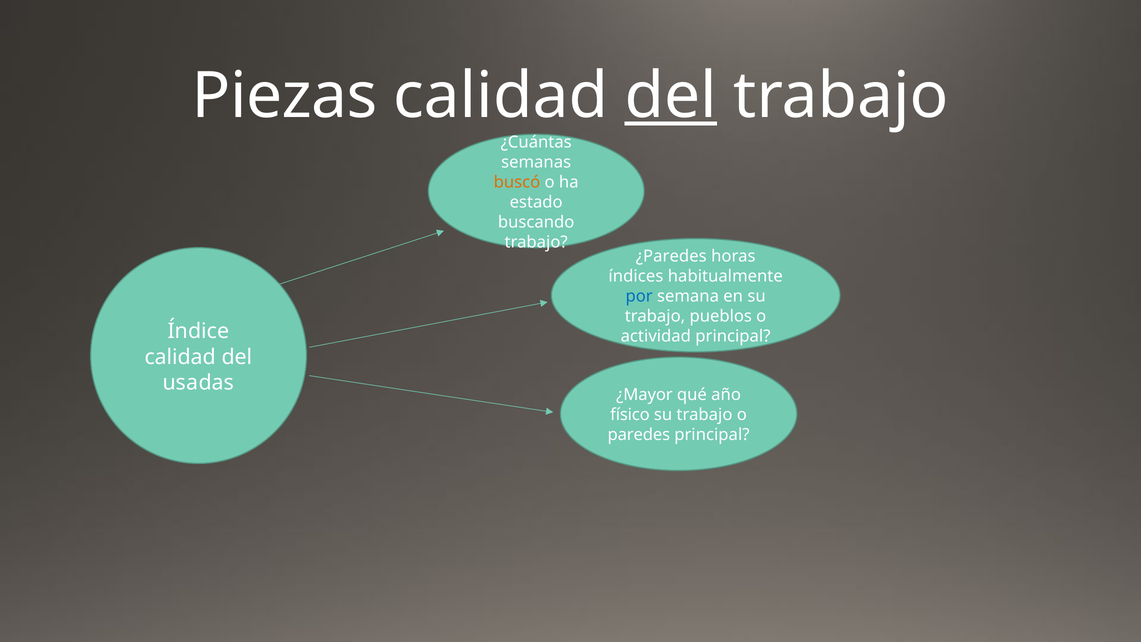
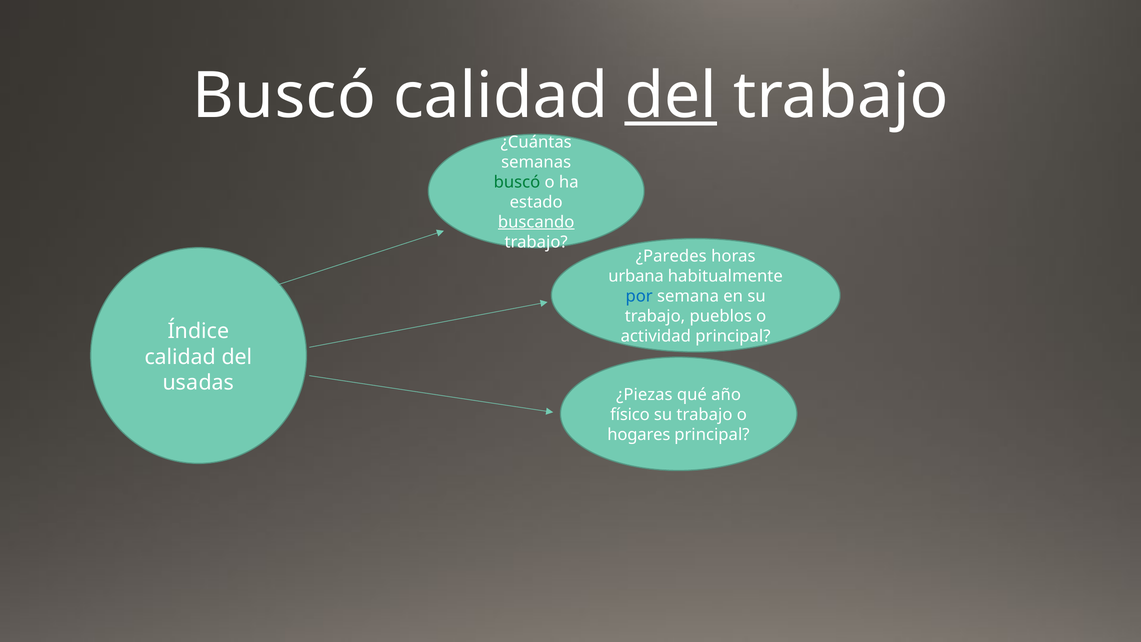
Piezas at (285, 96): Piezas -> Buscó
buscó at (517, 182) colour: orange -> green
buscando underline: none -> present
índices: índices -> urbana
¿Mayor: ¿Mayor -> ¿Piezas
paredes: paredes -> hogares
